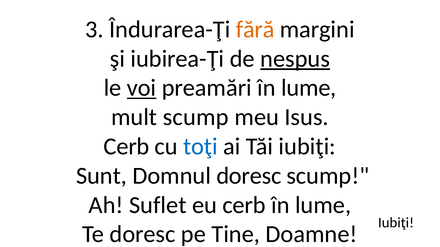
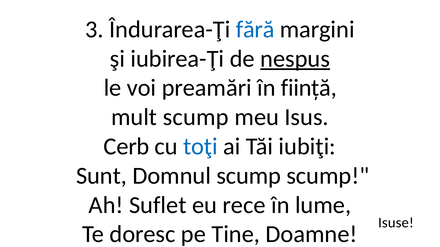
fără colour: orange -> blue
voi underline: present -> none
preamări în lume: lume -> ființă
Domnul doresc: doresc -> scump
eu cerb: cerb -> rece
Iubiţi at (396, 223): Iubiţi -> Isuse
